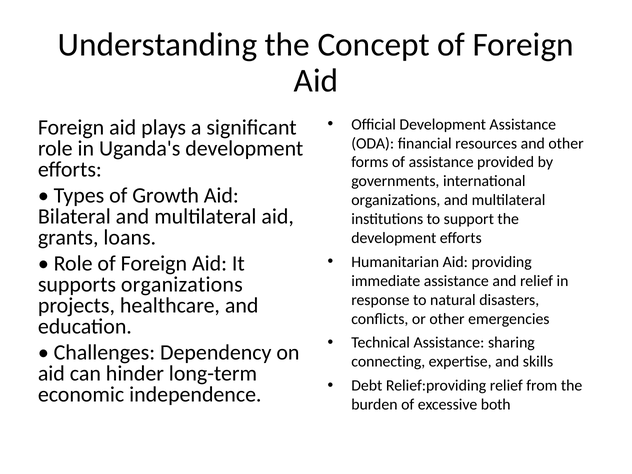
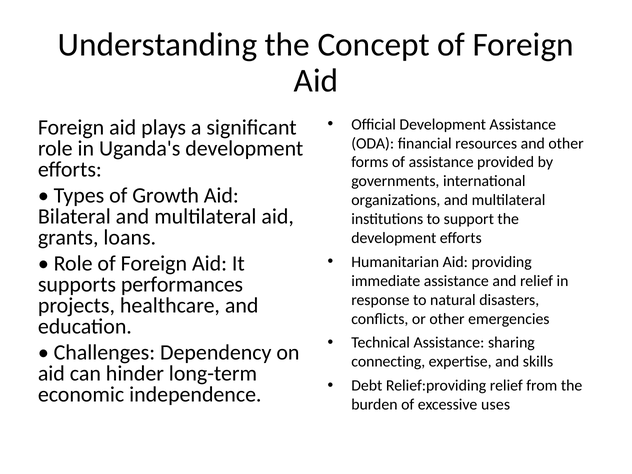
supports organizations: organizations -> performances
both: both -> uses
